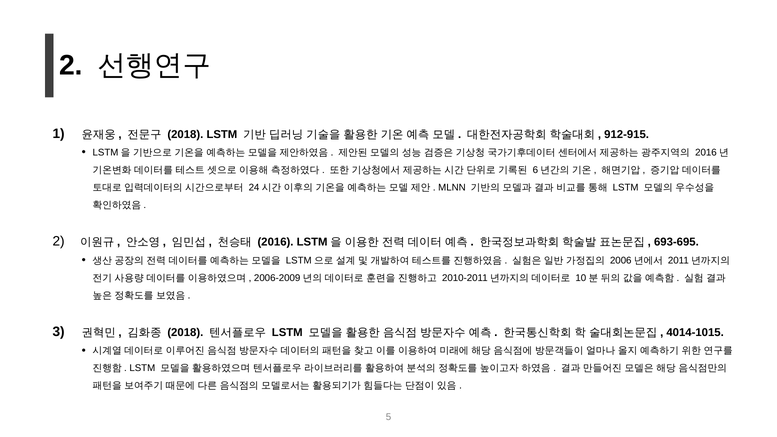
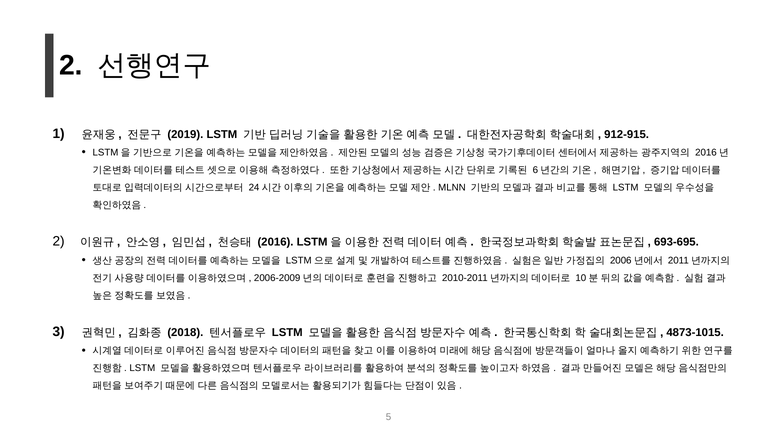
2018 at (185, 134): 2018 -> 2019
4014-1015: 4014-1015 -> 4873-1015
